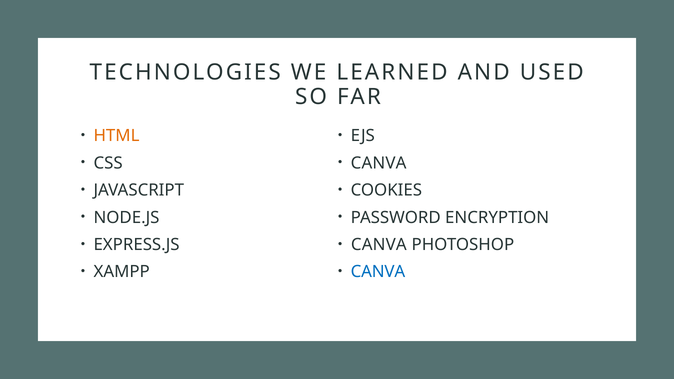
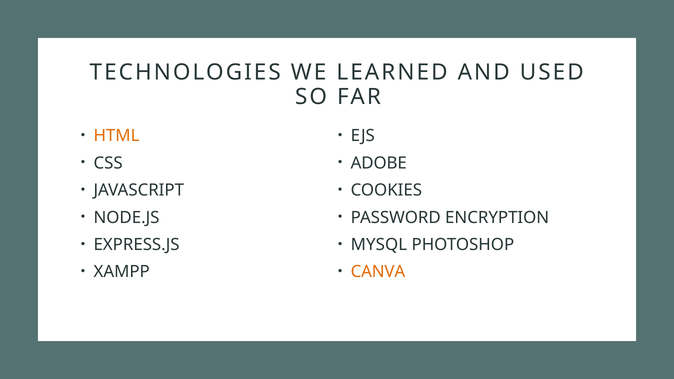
CANVA at (379, 163): CANVA -> ADOBE
CANVA at (379, 245): CANVA -> MYSQL
CANVA at (378, 272) colour: blue -> orange
